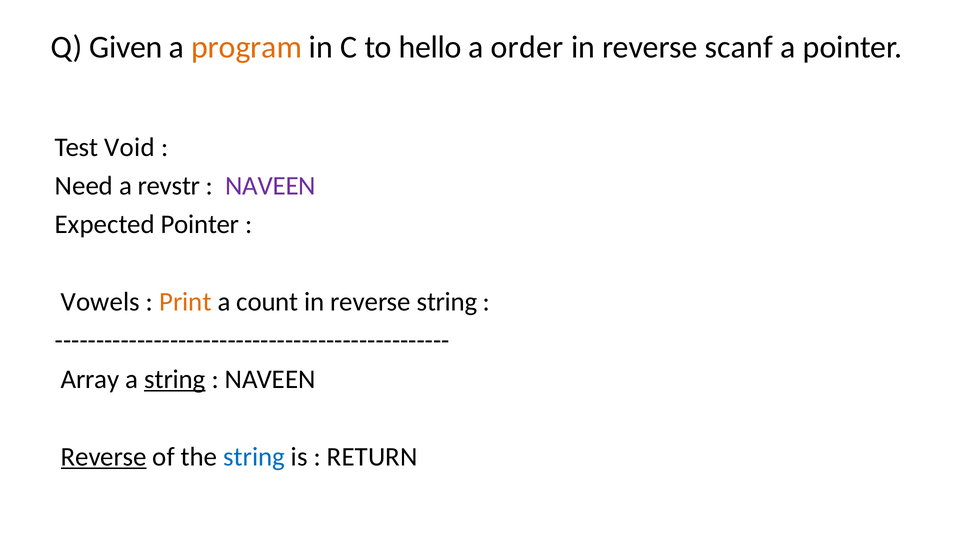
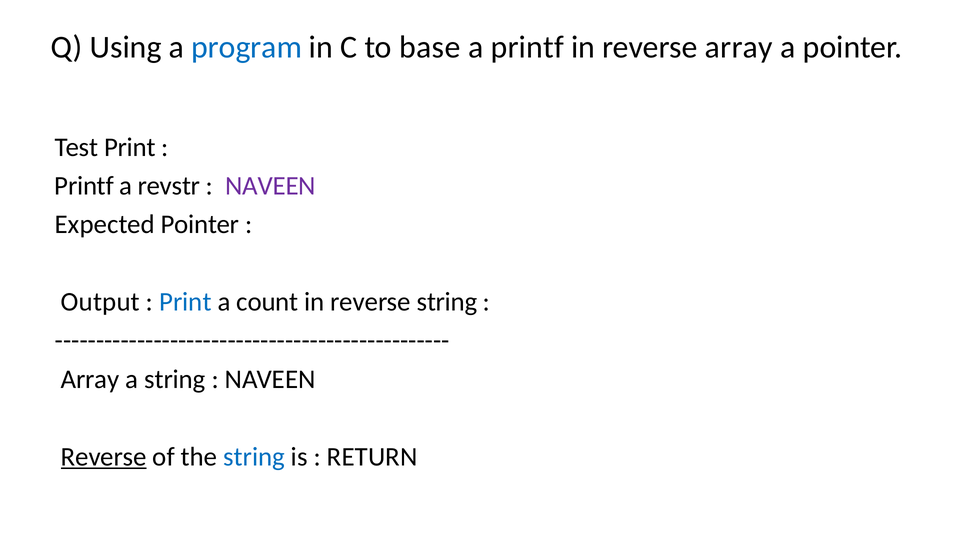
Given: Given -> Using
program colour: orange -> blue
hello: hello -> base
a order: order -> printf
reverse scanf: scanf -> array
Test Void: Void -> Print
Need at (84, 186): Need -> Printf
Vowels: Vowels -> Output
Print at (185, 302) colour: orange -> blue
string at (175, 379) underline: present -> none
